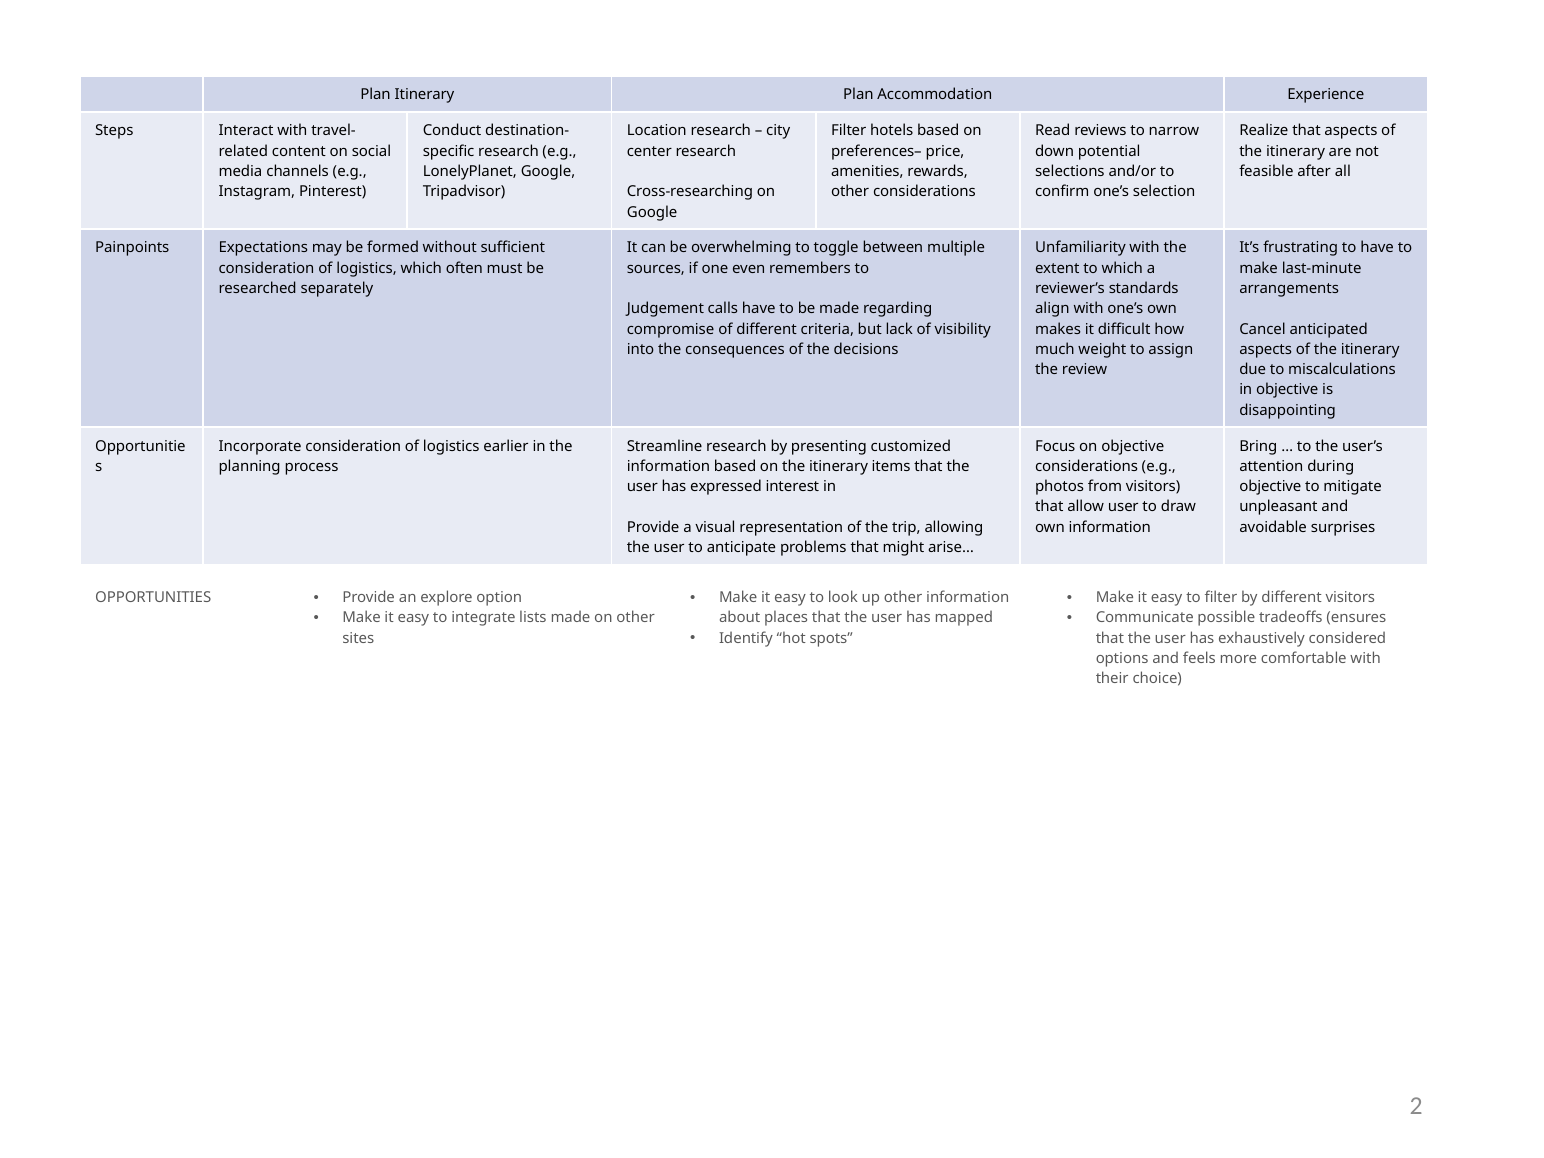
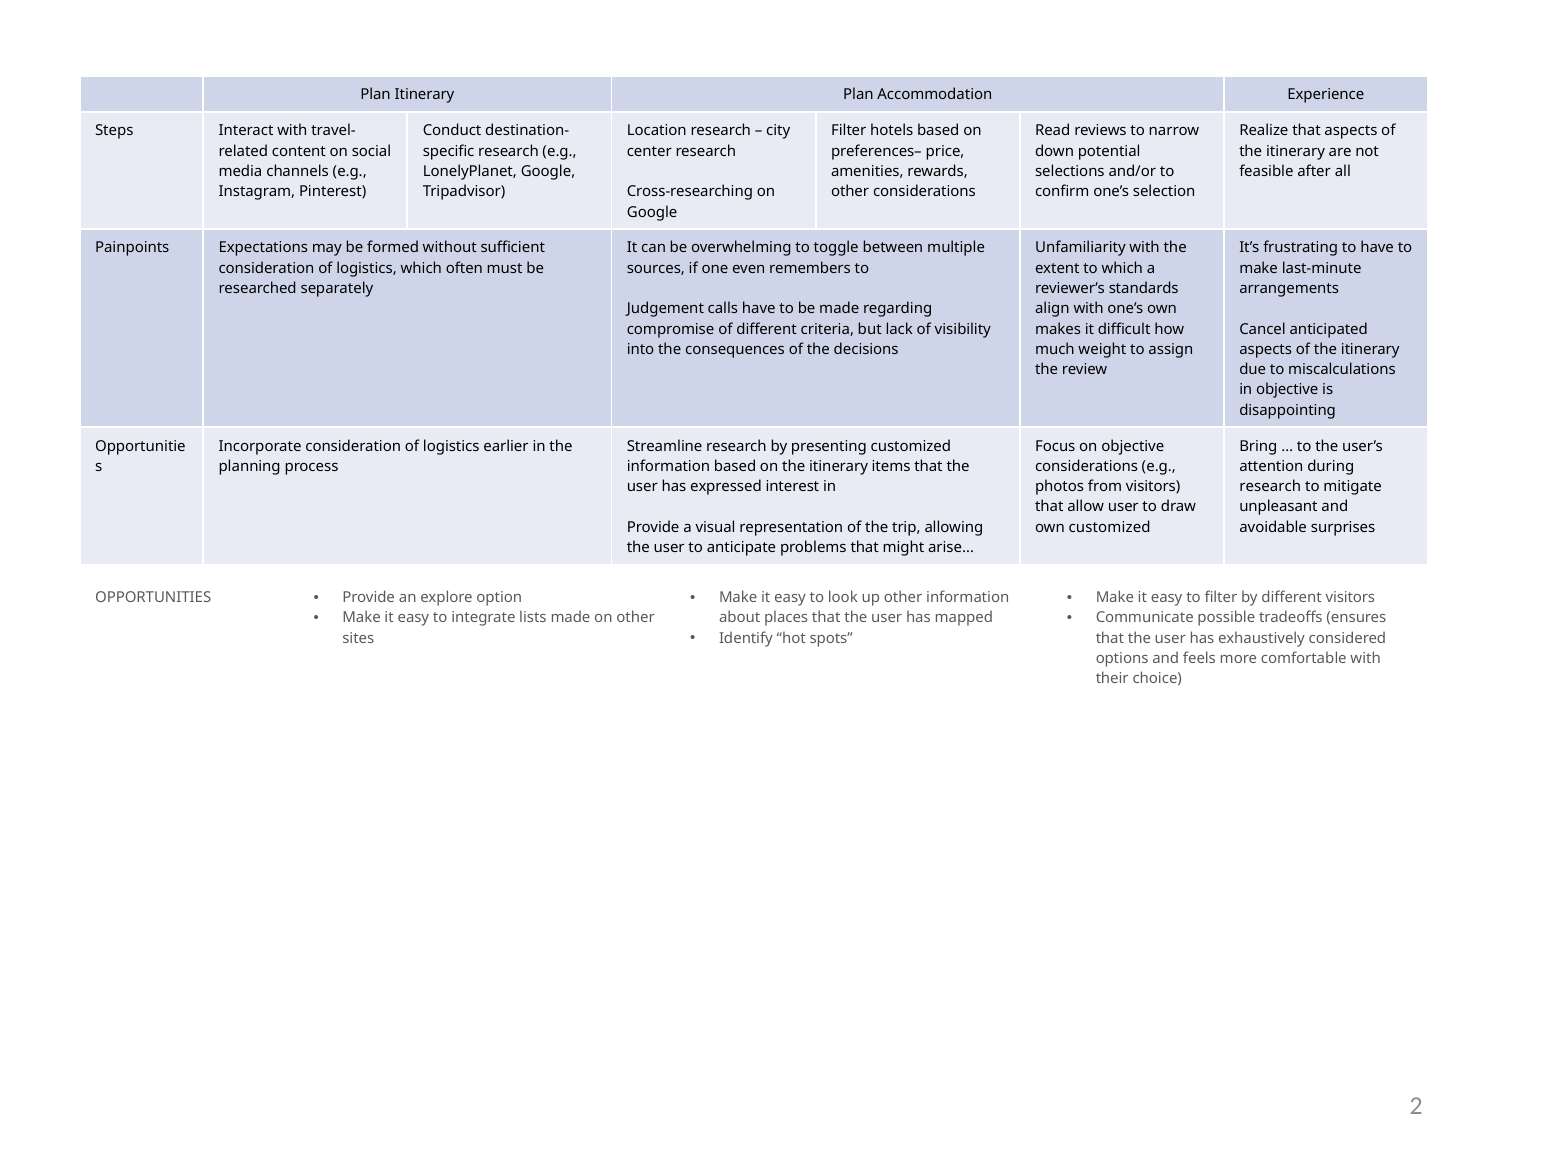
objective at (1270, 487): objective -> research
own information: information -> customized
